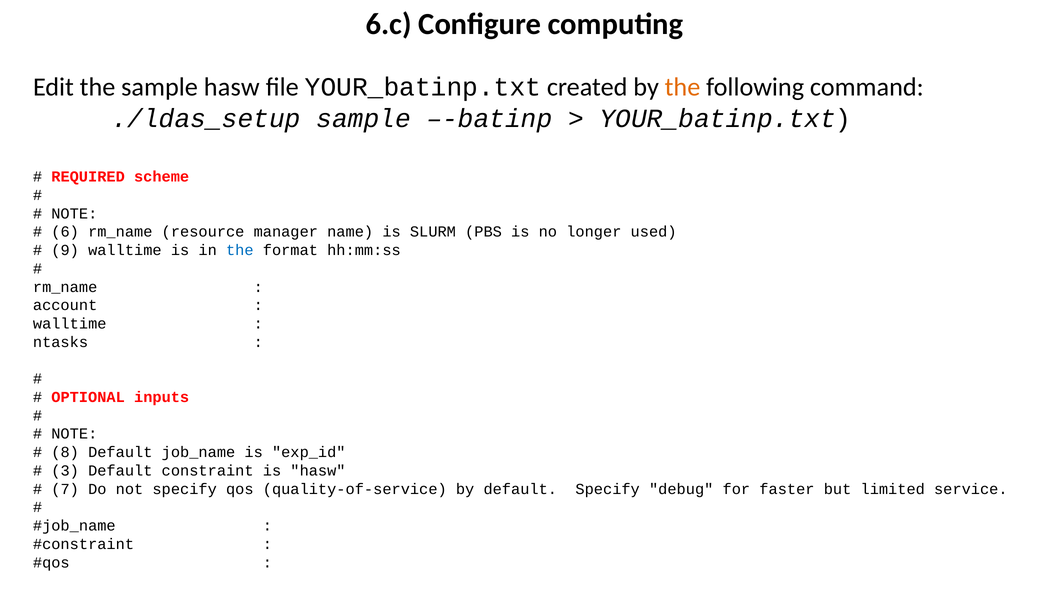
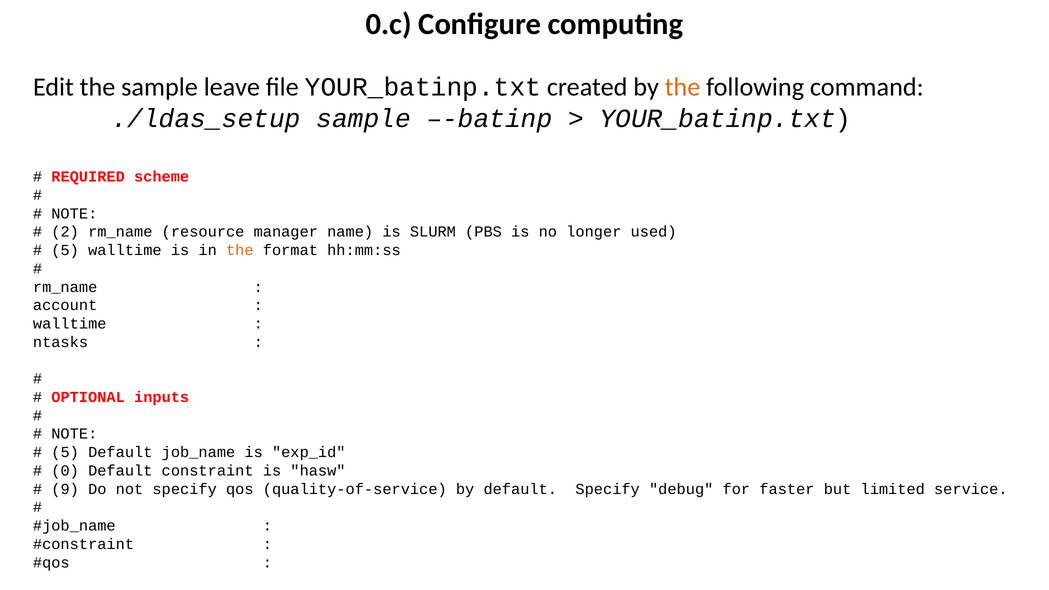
6.c: 6.c -> 0.c
sample hasw: hasw -> leave
6: 6 -> 2
9 at (65, 250): 9 -> 5
the at (240, 250) colour: blue -> orange
8 at (65, 452): 8 -> 5
3: 3 -> 0
7: 7 -> 9
